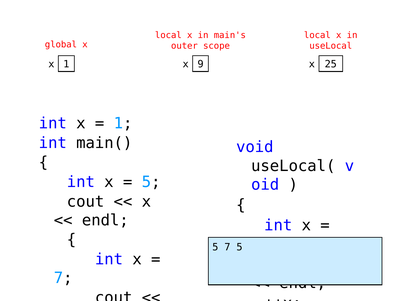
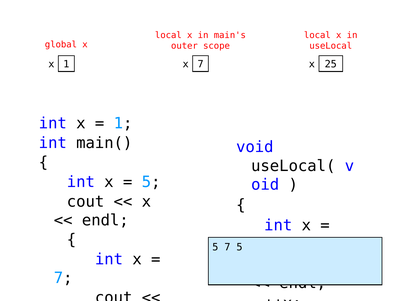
x 9: 9 -> 7
